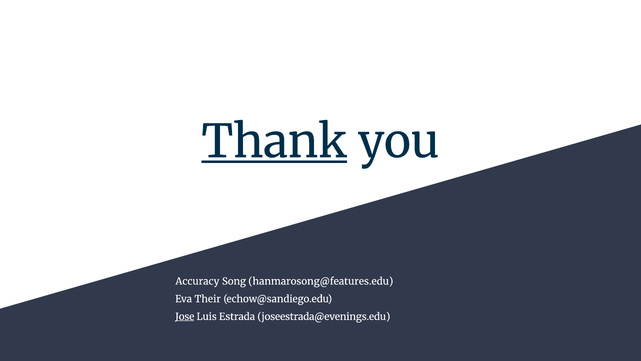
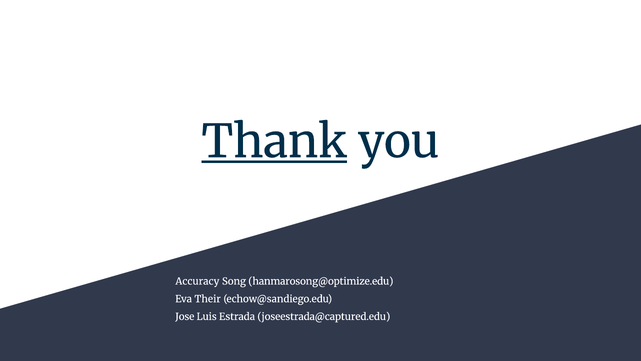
hanmarosong@features.edu: hanmarosong@features.edu -> hanmarosong@optimize.edu
Jose underline: present -> none
joseestrada@evenings.edu: joseestrada@evenings.edu -> joseestrada@captured.edu
